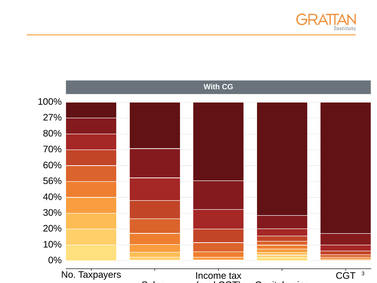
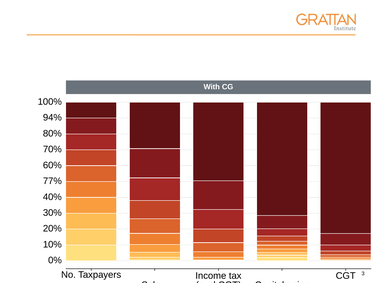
27%: 27% -> 94%
56%: 56% -> 77%
